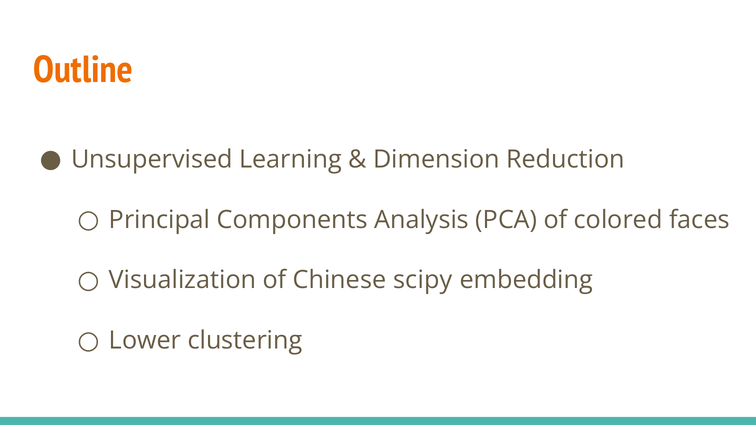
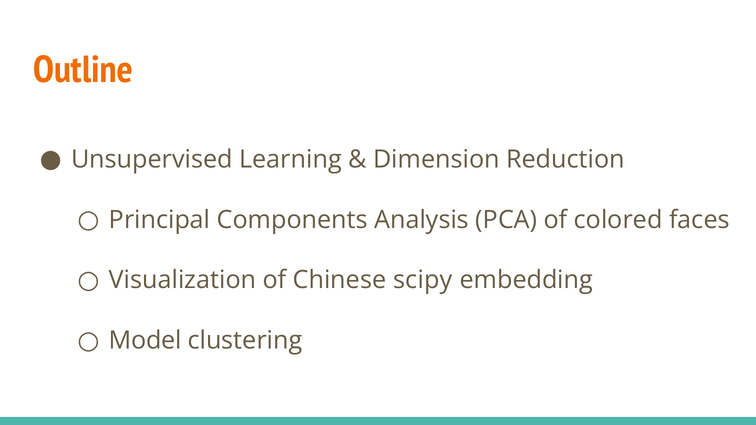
Lower: Lower -> Model
